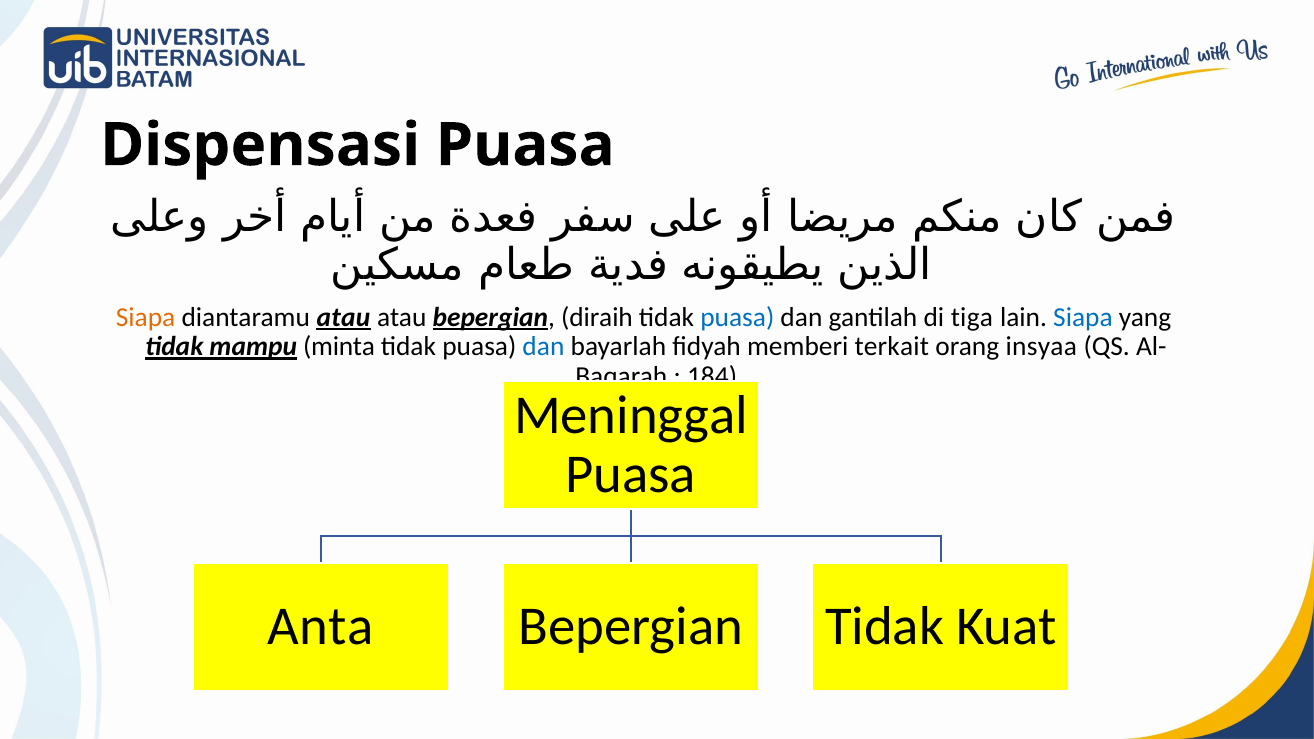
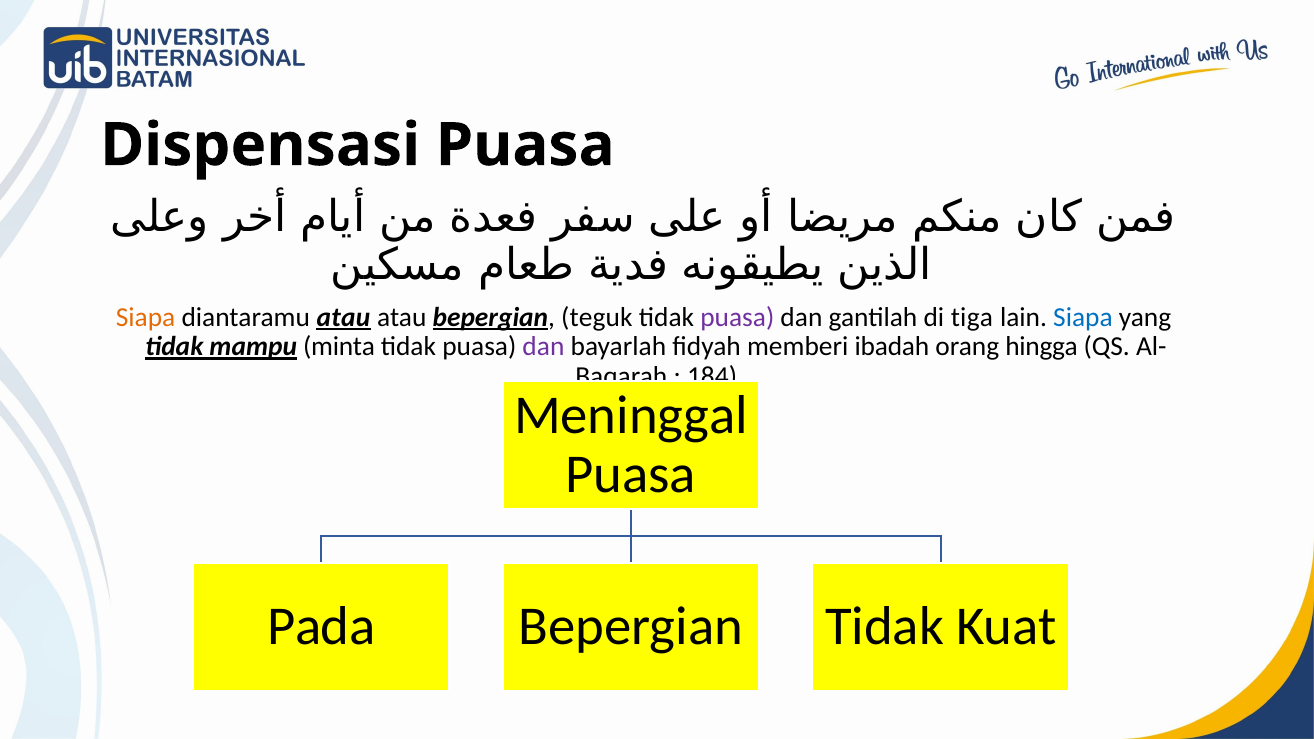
diraih: diraih -> teguk
puasa at (737, 317) colour: blue -> purple
dan at (543, 347) colour: blue -> purple
terkait: terkait -> ibadah
insyaa: insyaa -> hingga
Anta: Anta -> Pada
